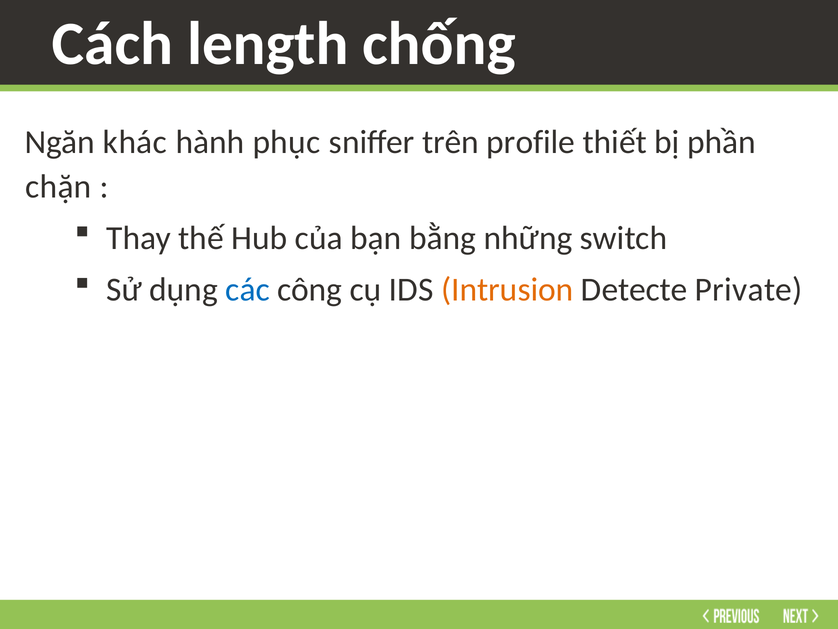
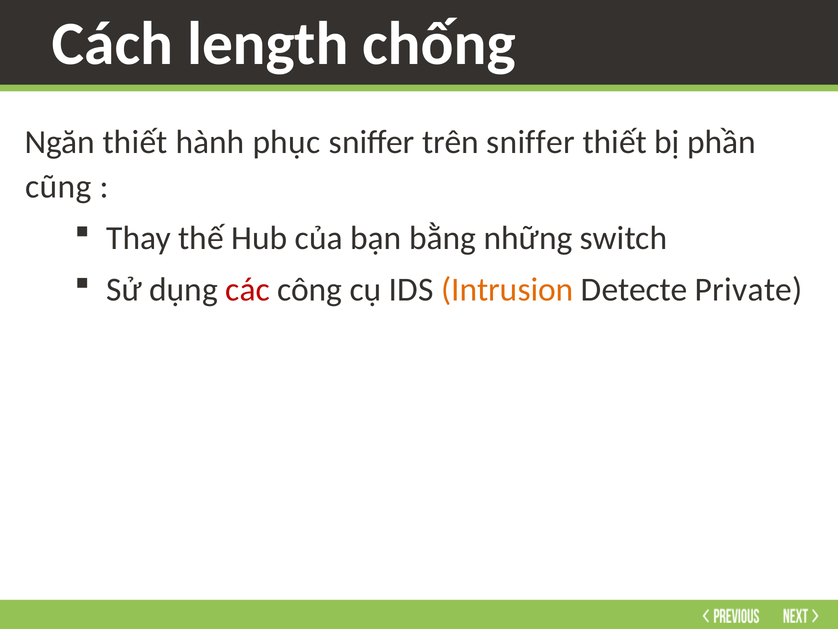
Ngăn khác: khác -> thiết
trên profile: profile -> sniffer
chặn: chặn -> cũng
các colour: blue -> red
